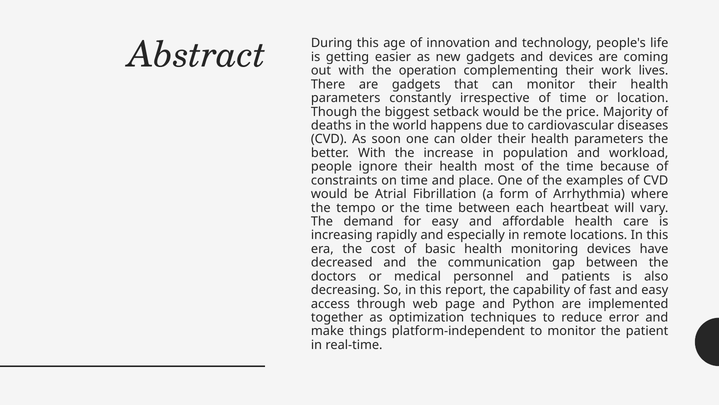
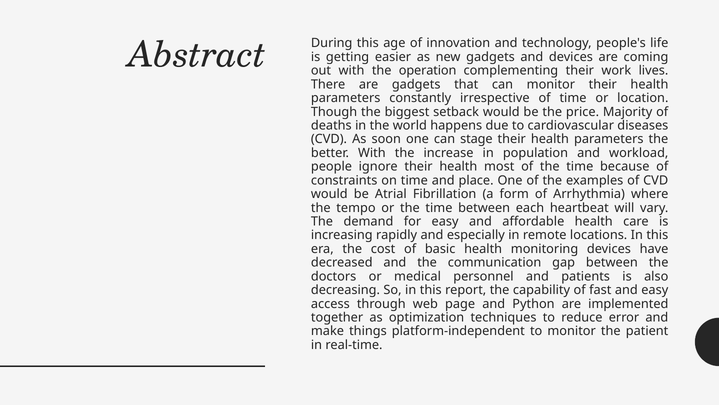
older: older -> stage
